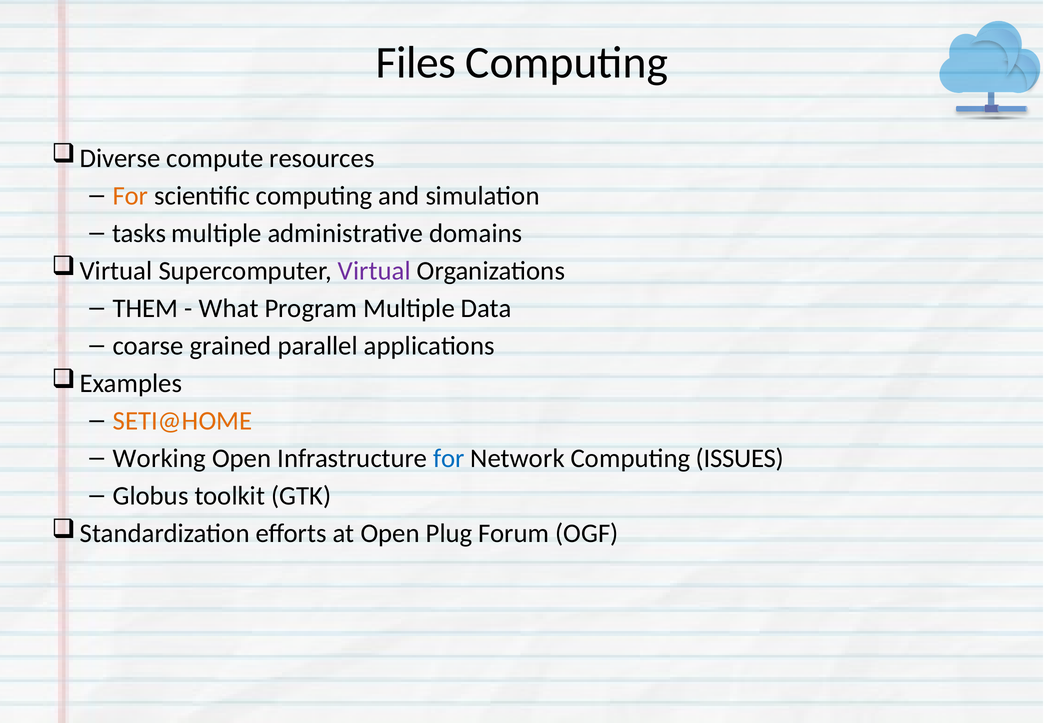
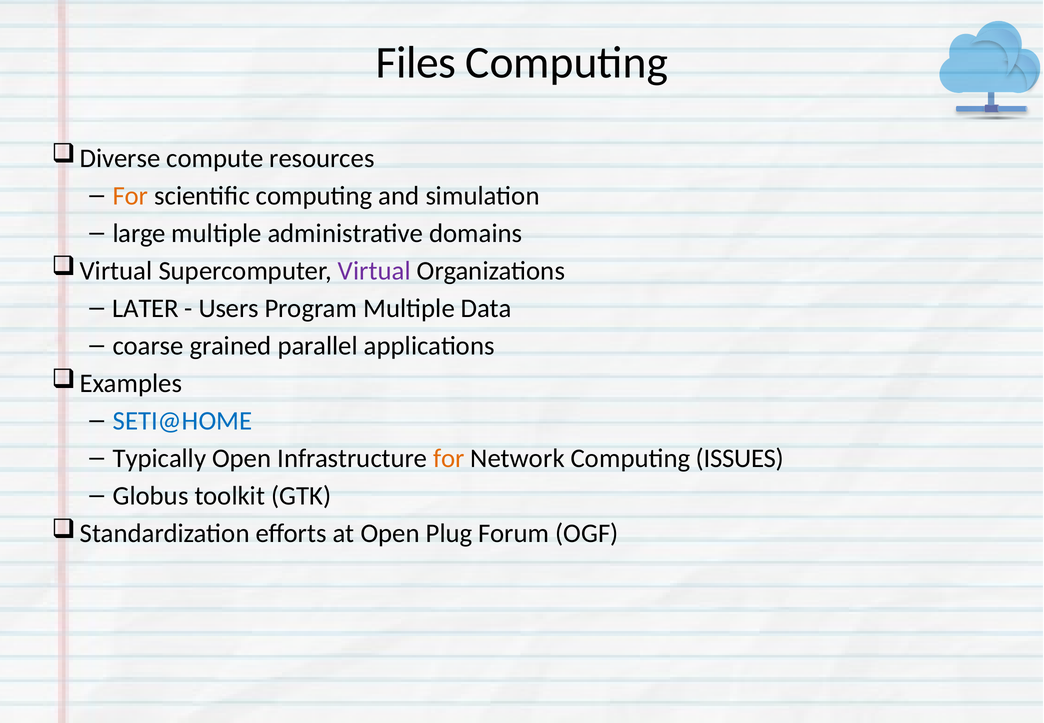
tasks: tasks -> large
THEM: THEM -> LATER
What: What -> Users
SETI@HOME colour: orange -> blue
Working: Working -> Typically
for at (449, 458) colour: blue -> orange
